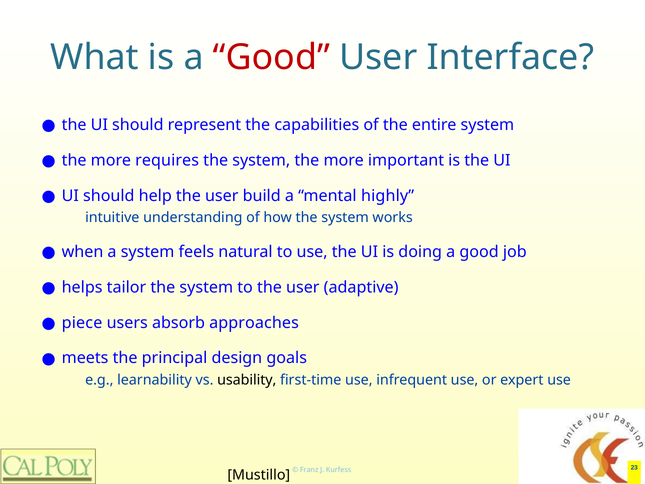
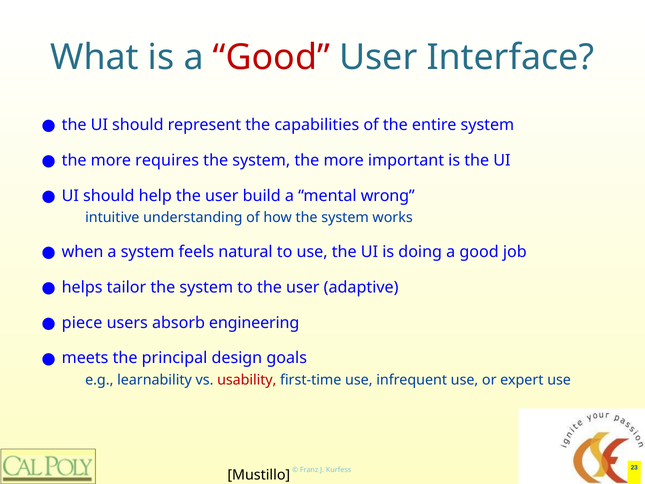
highly: highly -> wrong
approaches: approaches -> engineering
usability colour: black -> red
